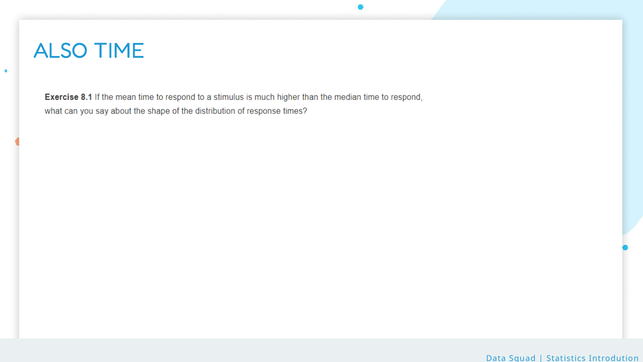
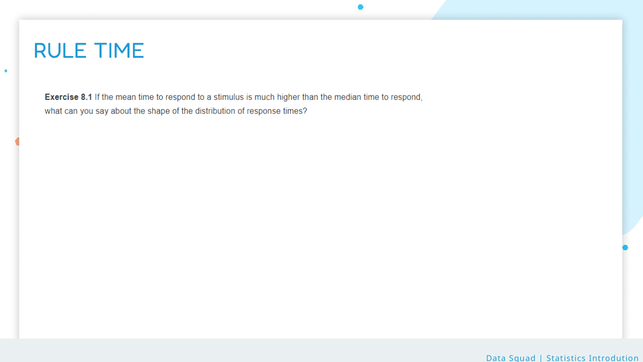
ALSO: ALSO -> RULE
